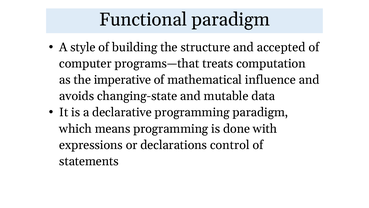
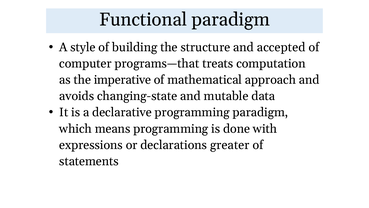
influence: influence -> approach
control: control -> greater
